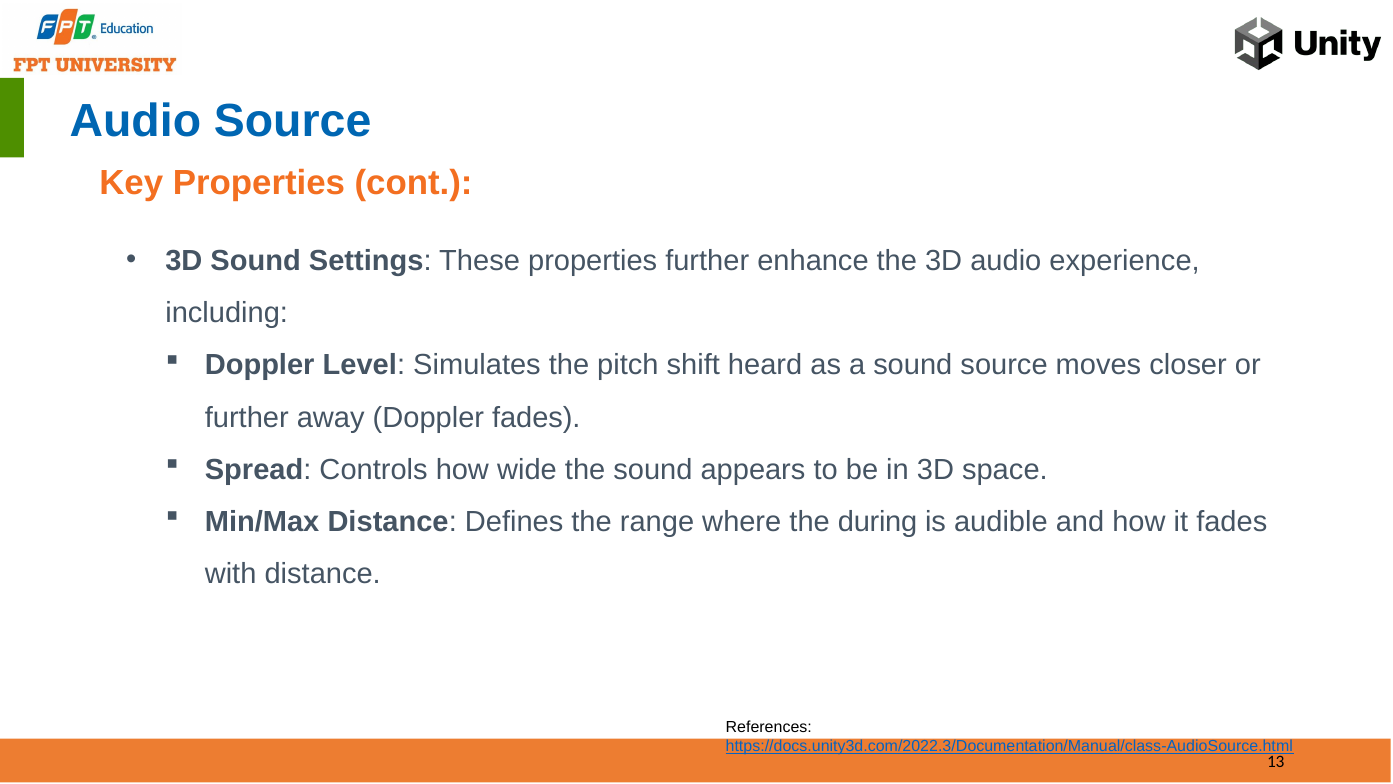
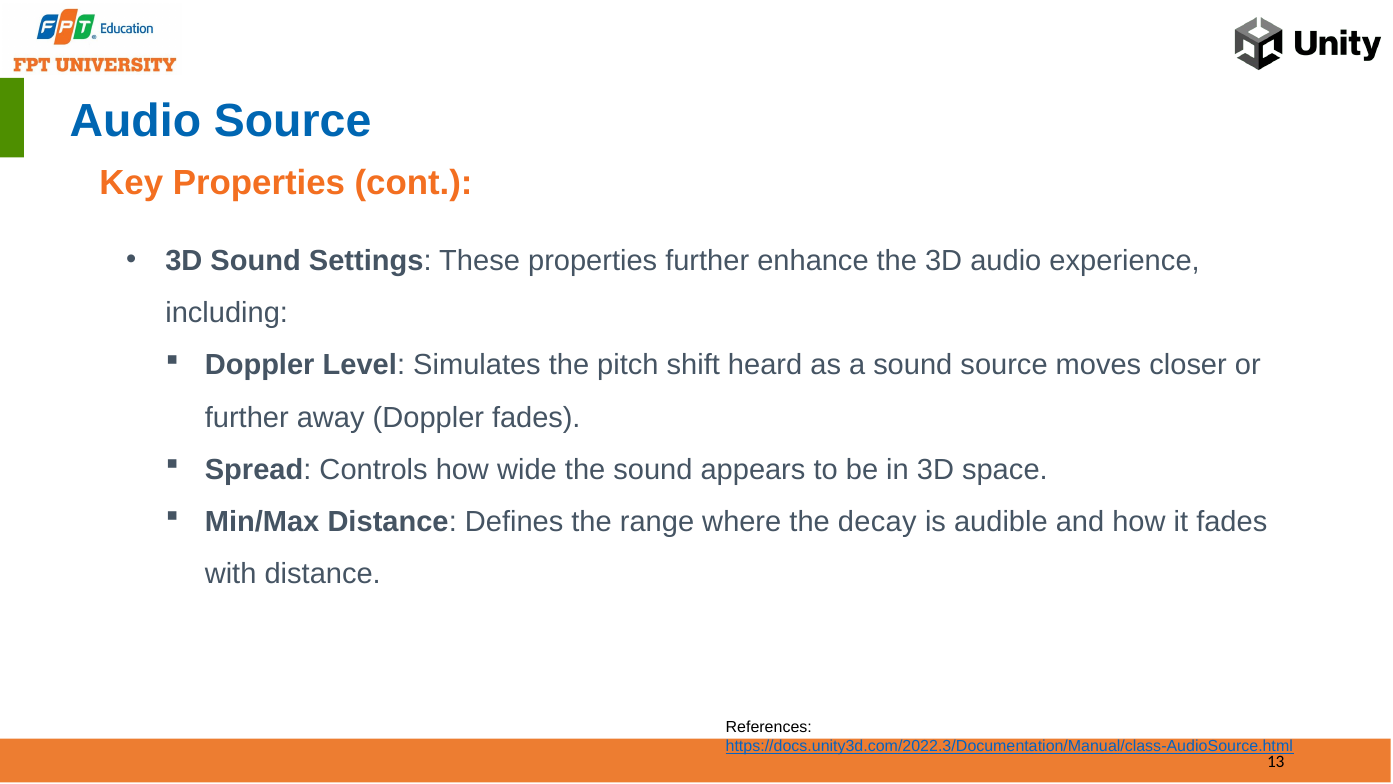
during: during -> decay
